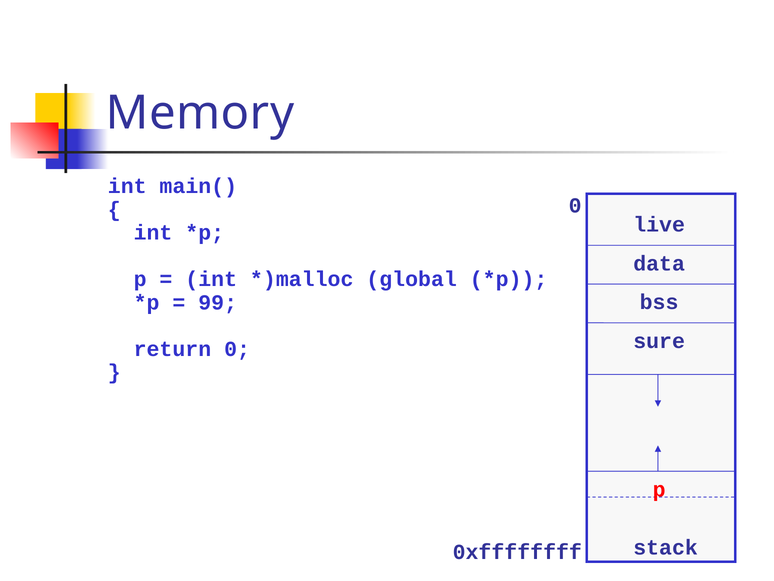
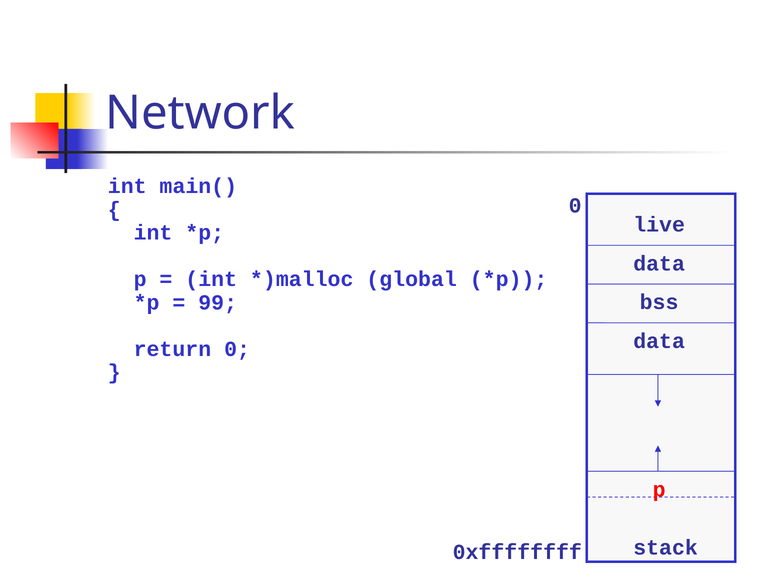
Memory: Memory -> Network
sure at (659, 341): sure -> data
